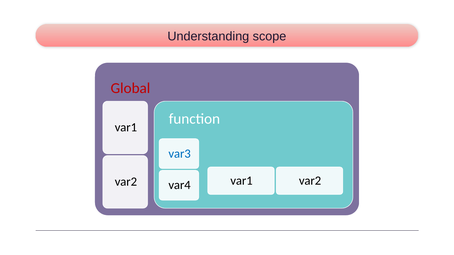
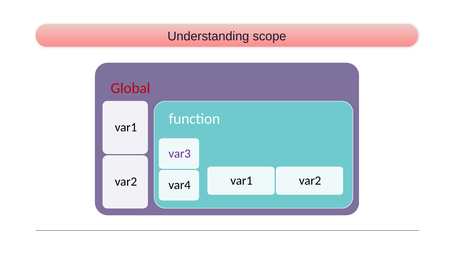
var3 colour: blue -> purple
